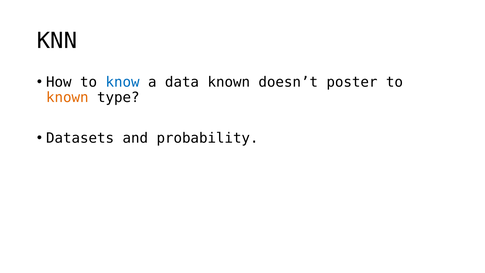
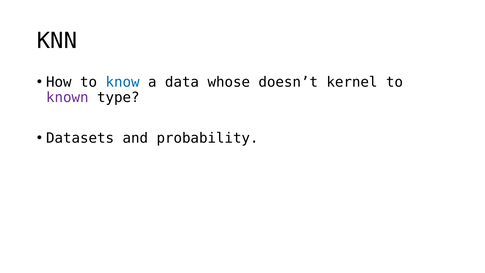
data known: known -> whose
poster: poster -> kernel
known at (67, 97) colour: orange -> purple
